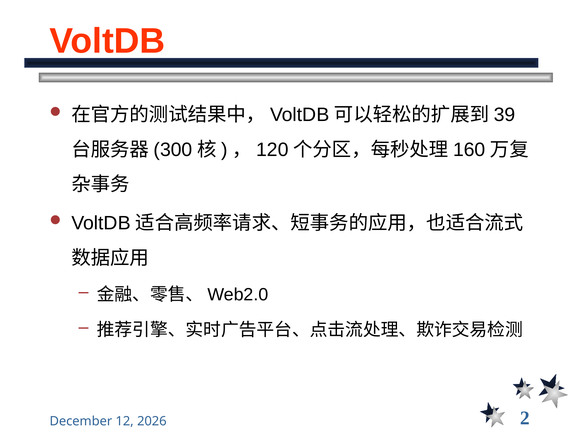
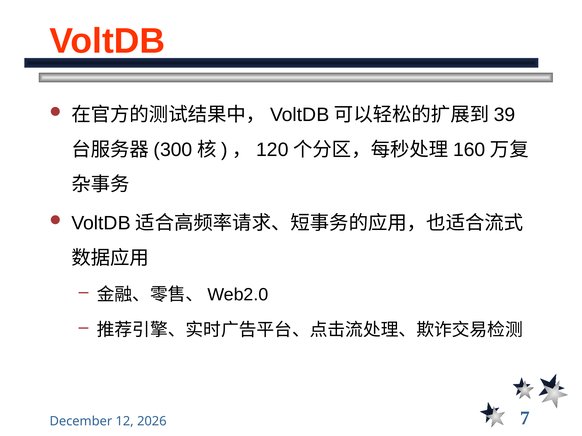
2: 2 -> 7
